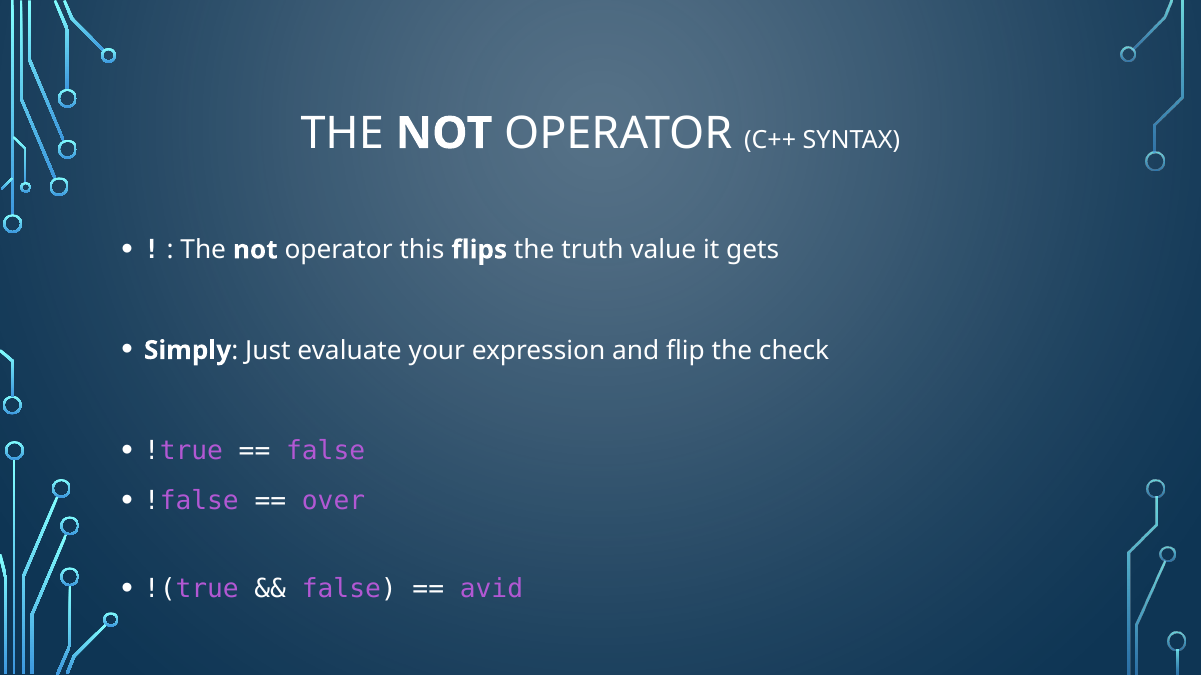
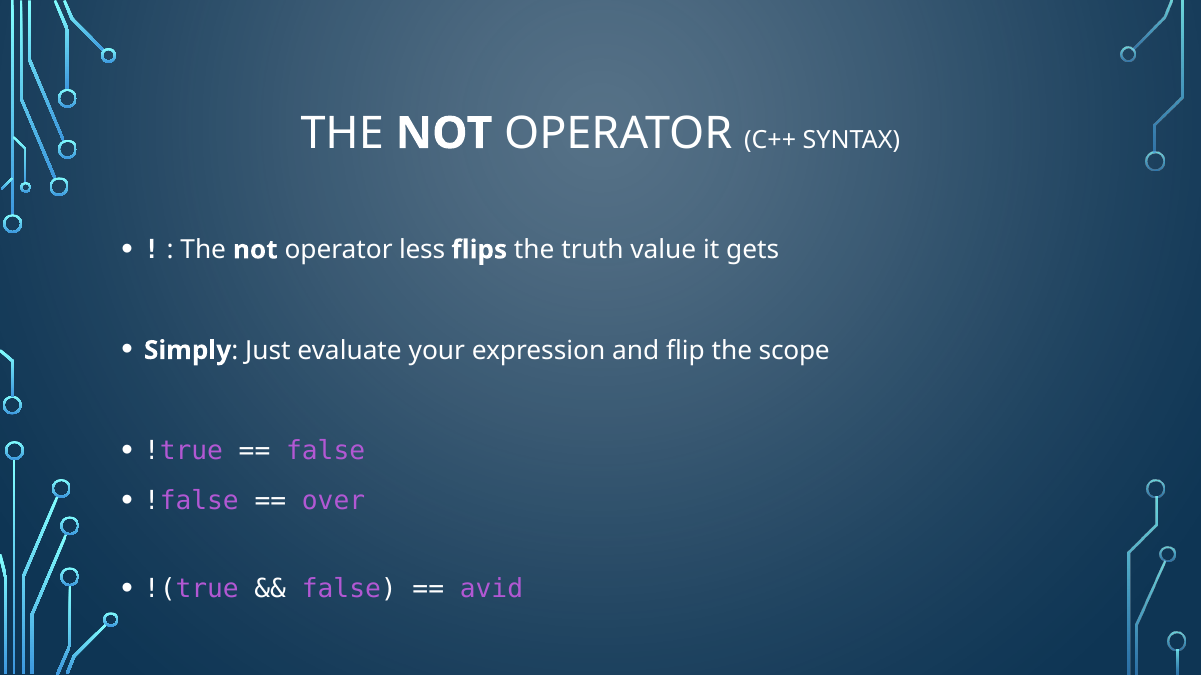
this: this -> less
check: check -> scope
